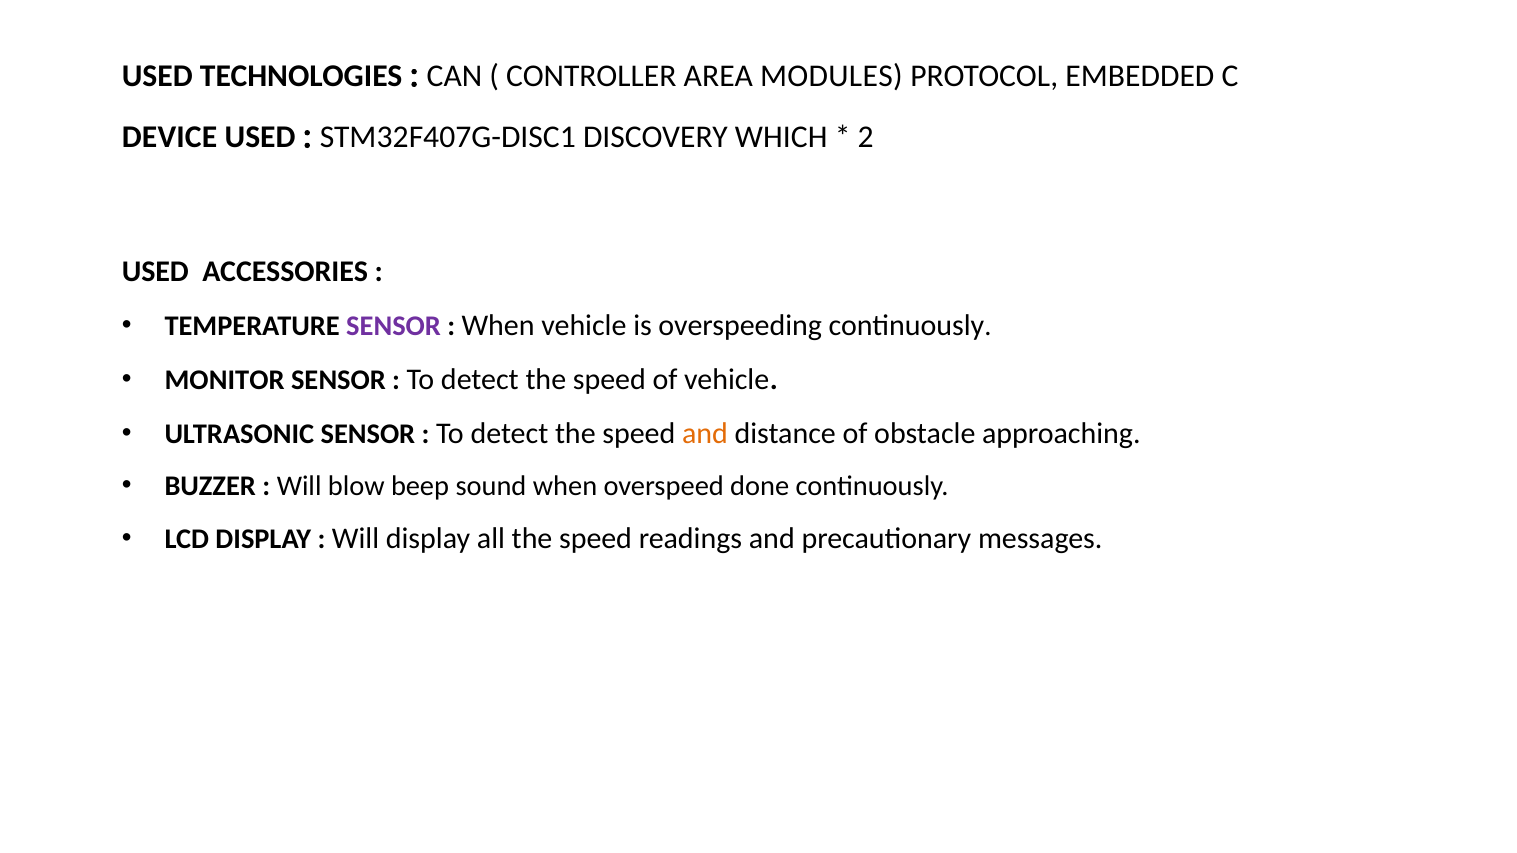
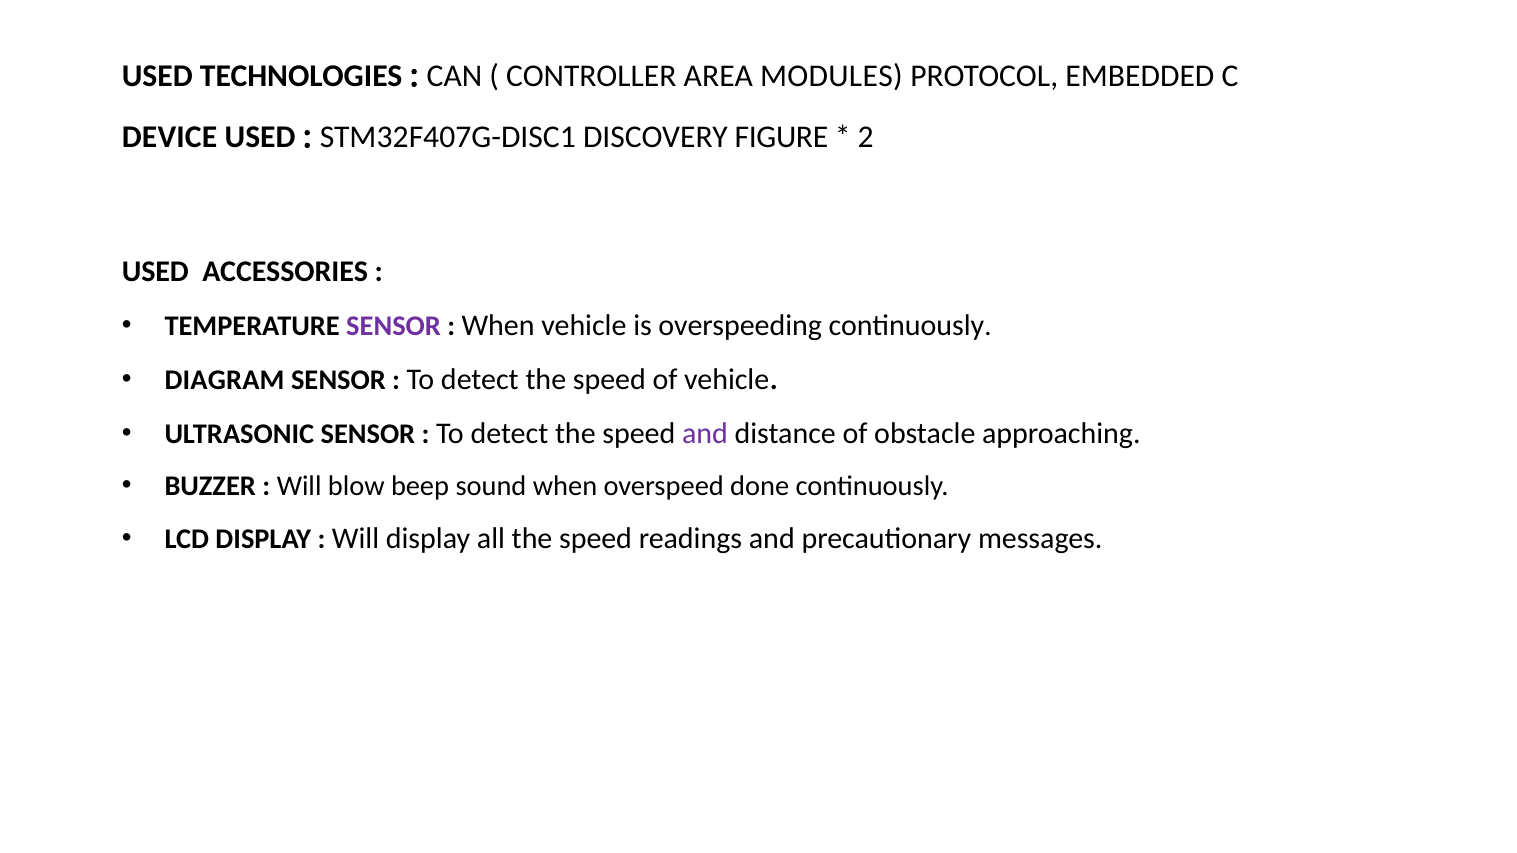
WHICH: WHICH -> FIGURE
MONITOR: MONITOR -> DIAGRAM
and at (705, 434) colour: orange -> purple
